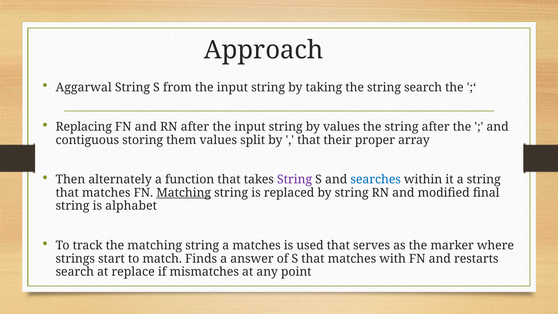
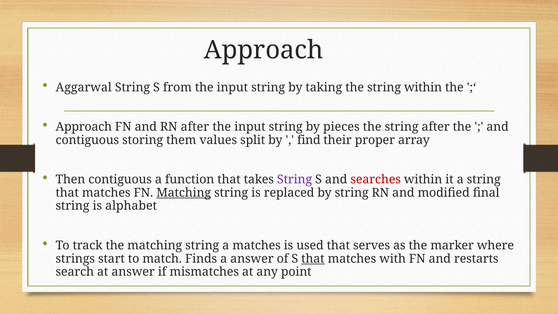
string search: search -> within
Replacing at (84, 127): Replacing -> Approach
by values: values -> pieces
that at (309, 140): that -> find
Then alternately: alternately -> contiguous
searches colour: blue -> red
that at (313, 259) underline: none -> present
at replace: replace -> answer
